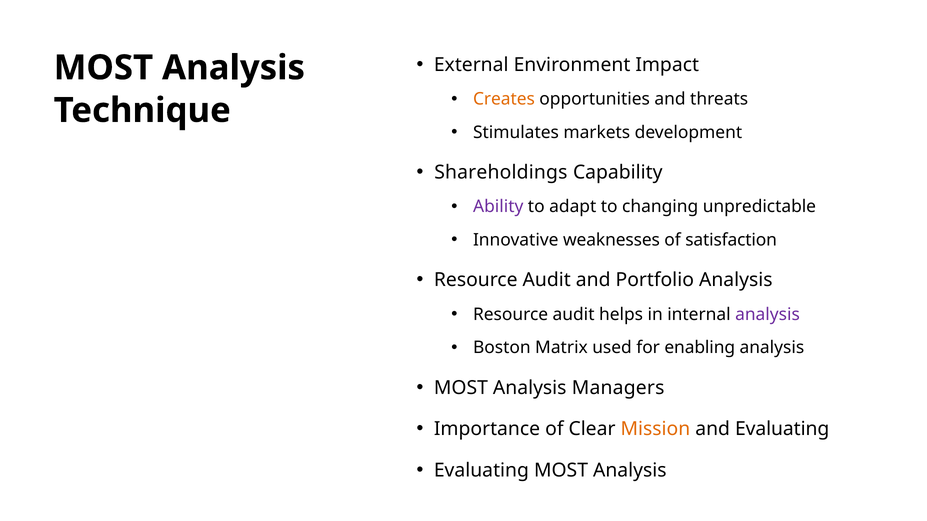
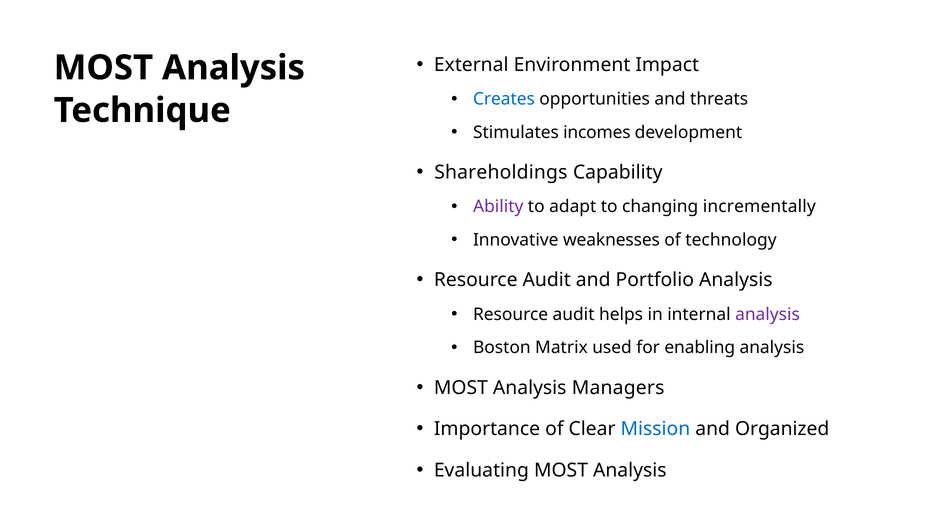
Creates colour: orange -> blue
markets: markets -> incomes
unpredictable: unpredictable -> incrementally
satisfaction: satisfaction -> technology
Mission colour: orange -> blue
and Evaluating: Evaluating -> Organized
